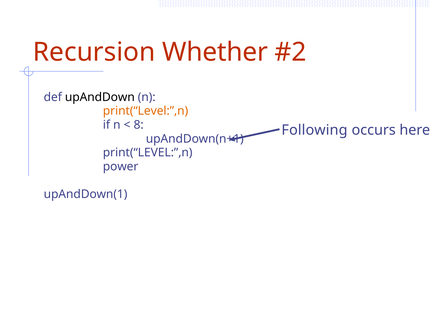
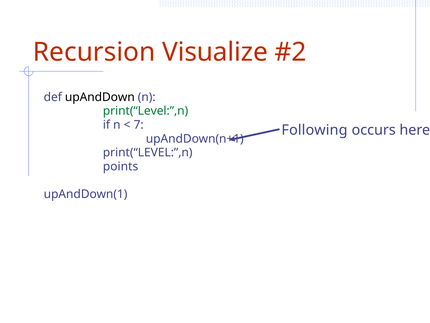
Whether: Whether -> Visualize
print(“Level:”,n at (146, 111) colour: orange -> green
8: 8 -> 7
power: power -> points
